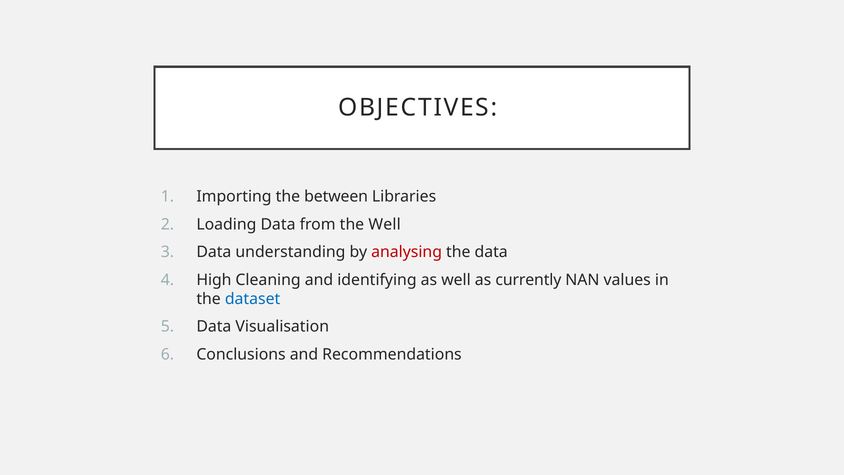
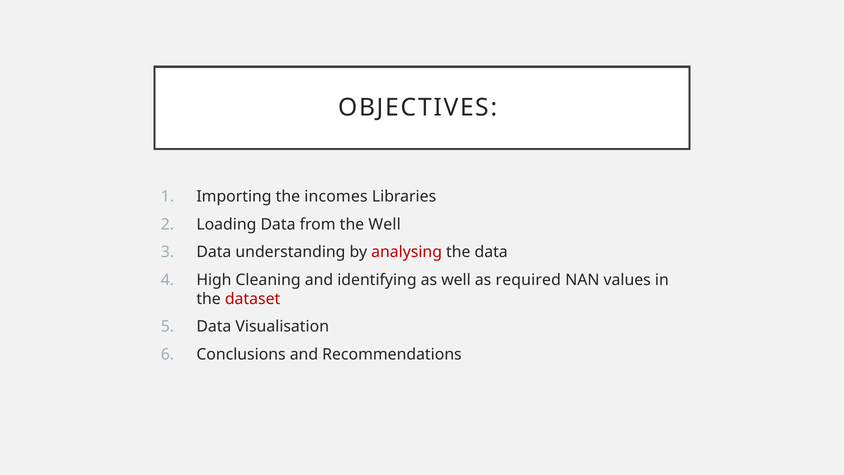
between: between -> incomes
currently: currently -> required
dataset colour: blue -> red
